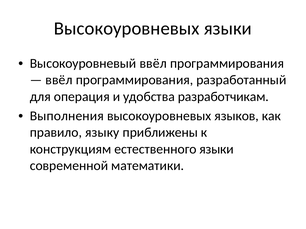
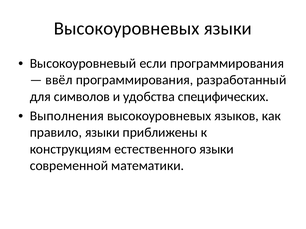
Высокоуровневый ввёл: ввёл -> если
операция: операция -> символов
разработчикам: разработчикам -> специфических
правило языку: языку -> языки
